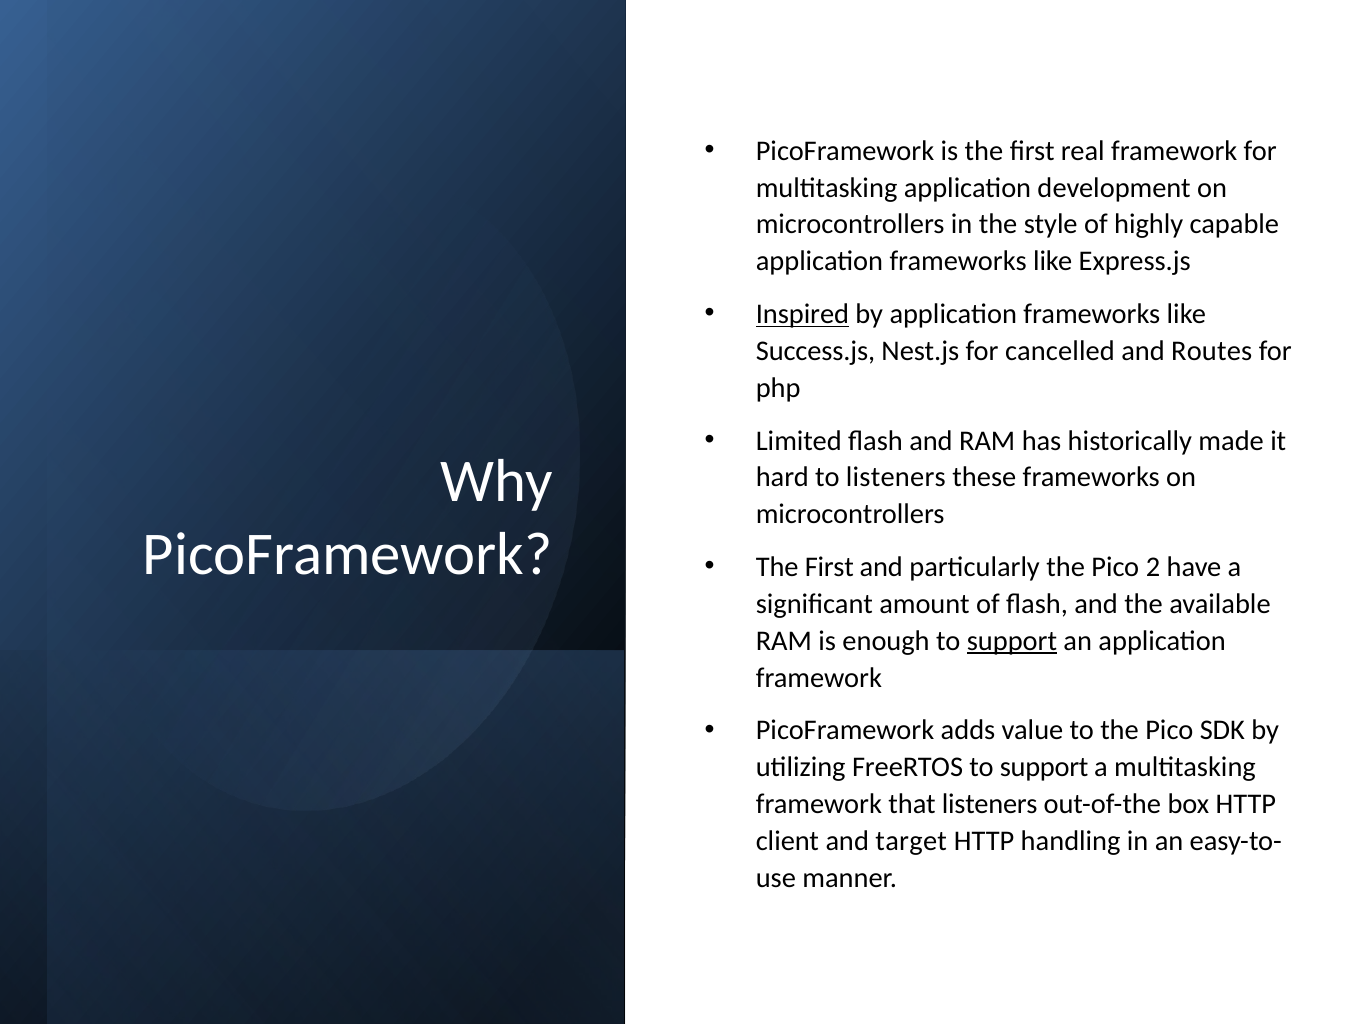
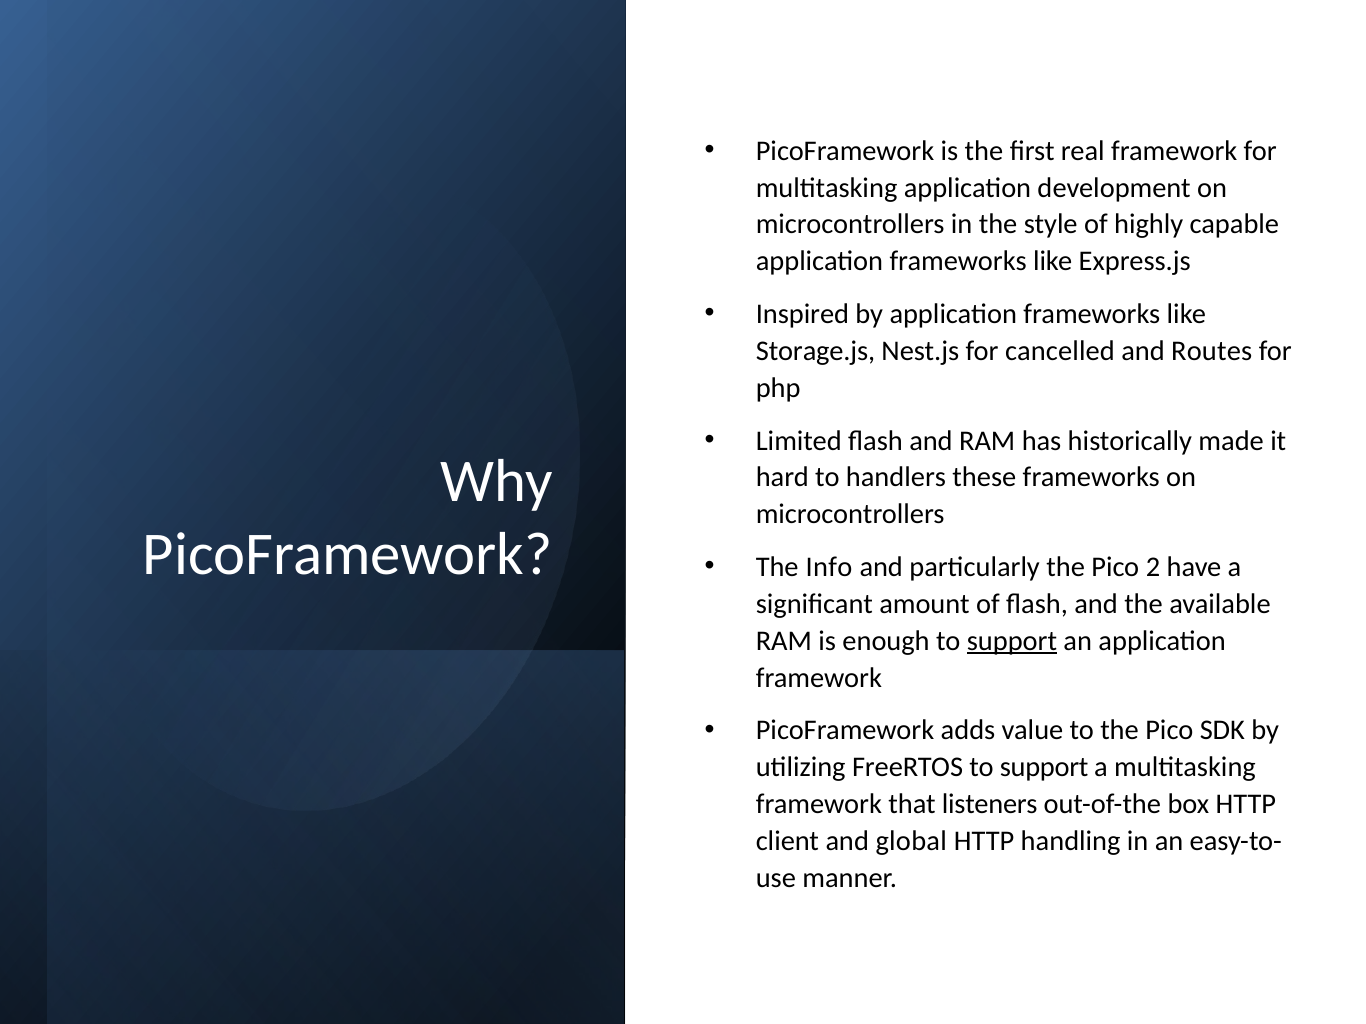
Inspired underline: present -> none
Success.js: Success.js -> Storage.js
to listeners: listeners -> handlers
First at (829, 567): First -> Info
target: target -> global
